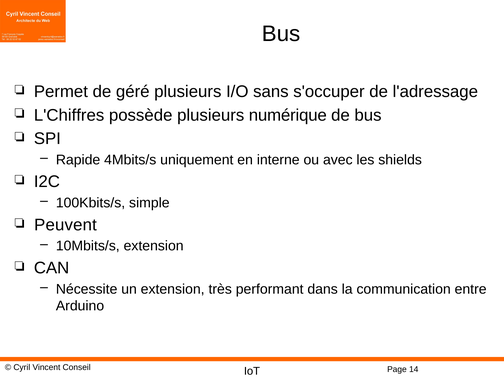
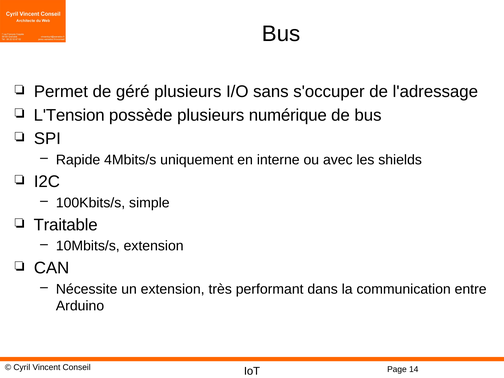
L'Chiffres: L'Chiffres -> L'Tension
Peuvent: Peuvent -> Traitable
